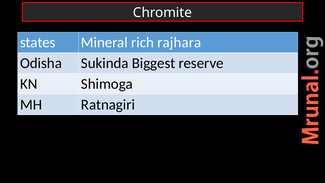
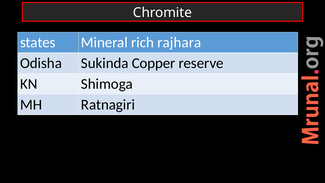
Biggest: Biggest -> Copper
